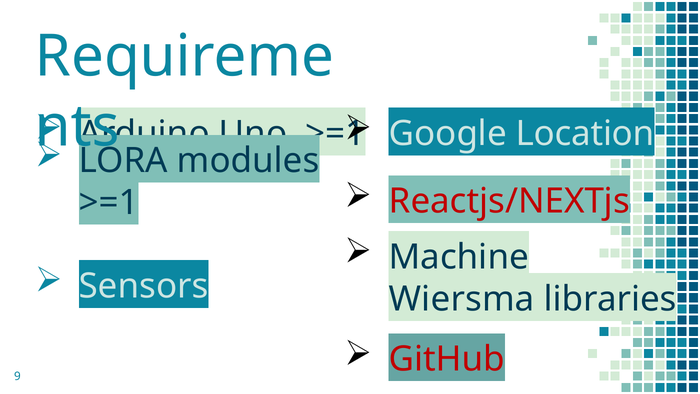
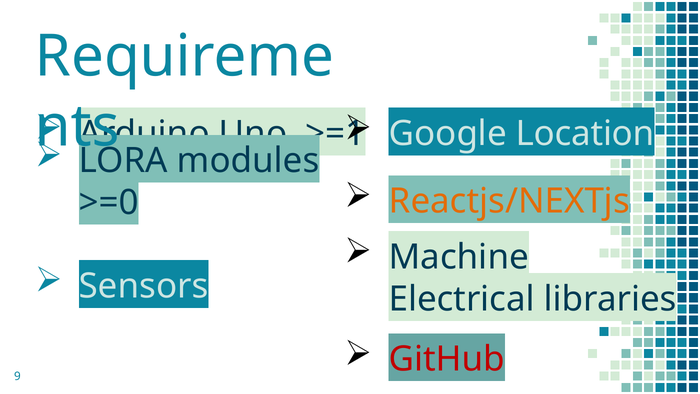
Reactjs/NEXTjs colour: red -> orange
>=1 at (109, 203): >=1 -> >=0
Wiersma: Wiersma -> Electrical
